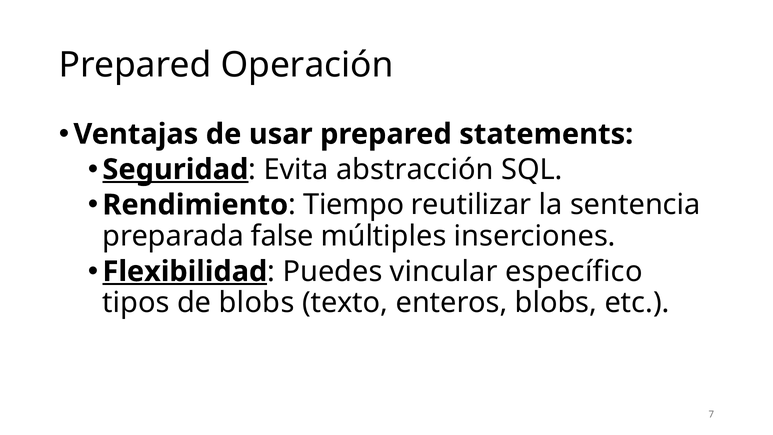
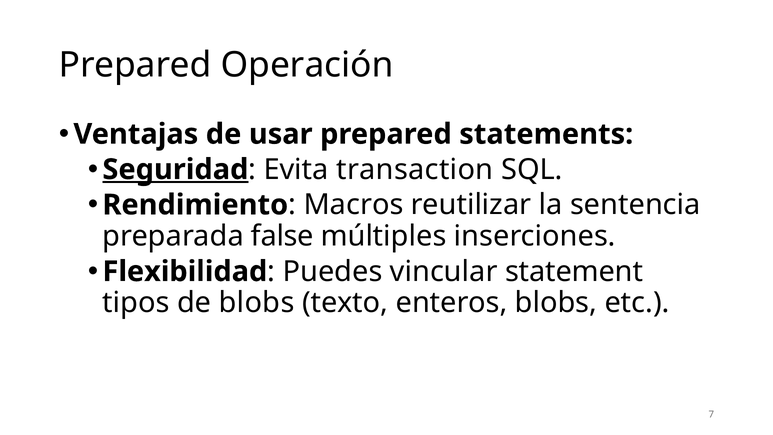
abstracción: abstracción -> transaction
Tiempo: Tiempo -> Macros
Flexibilidad underline: present -> none
específico: específico -> statement
